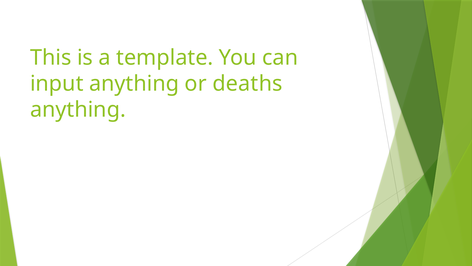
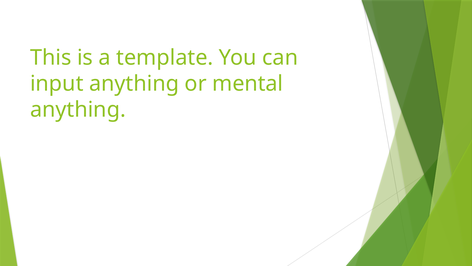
deaths: deaths -> mental
